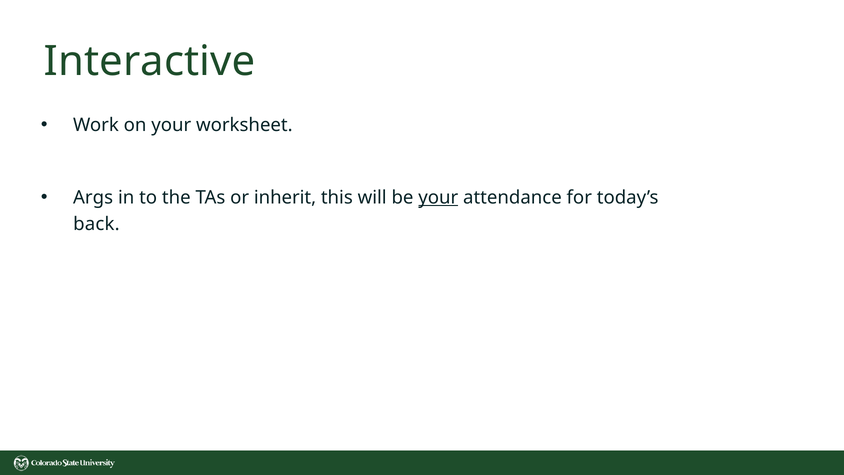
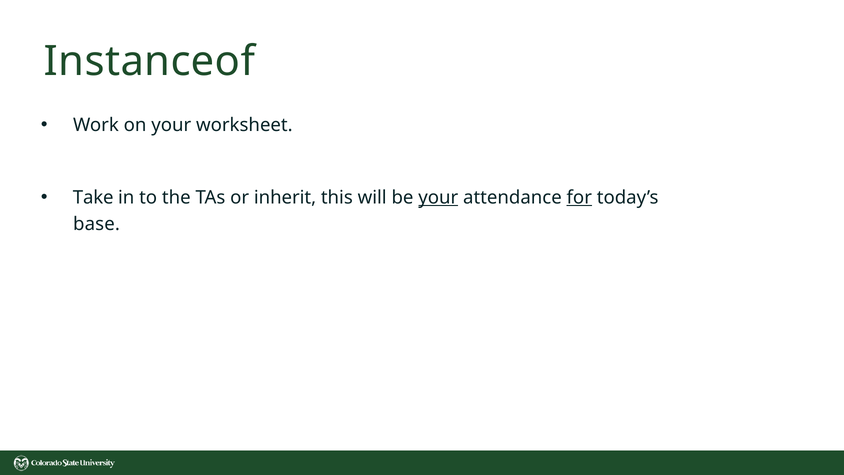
Interactive: Interactive -> Instanceof
Args: Args -> Take
for underline: none -> present
back: back -> base
